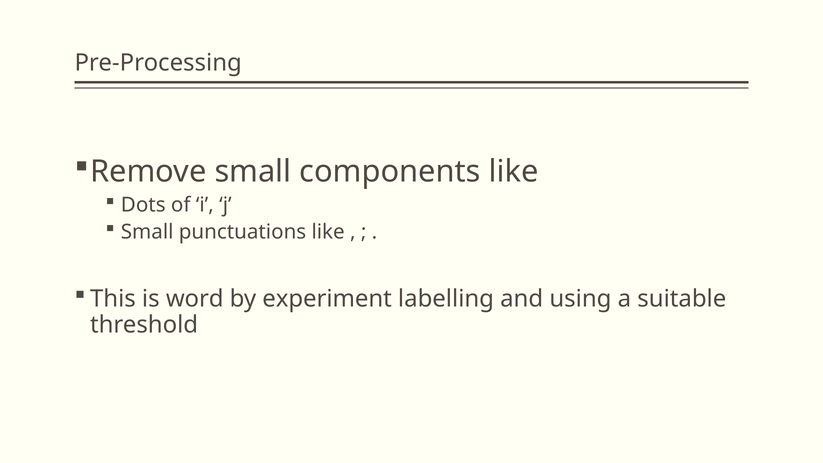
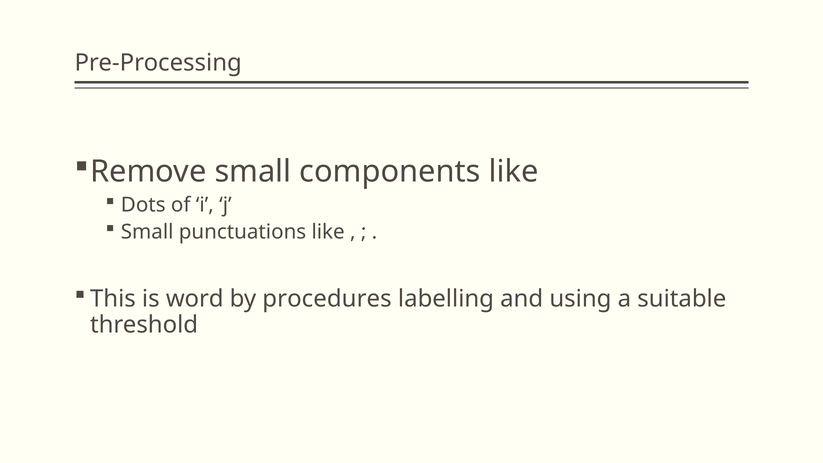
experiment: experiment -> procedures
